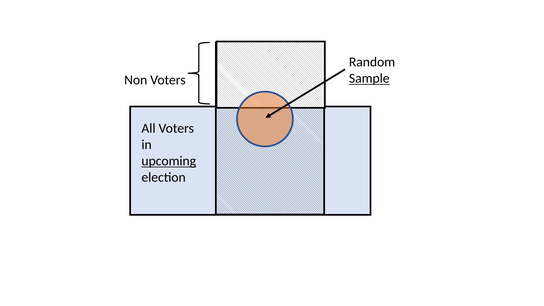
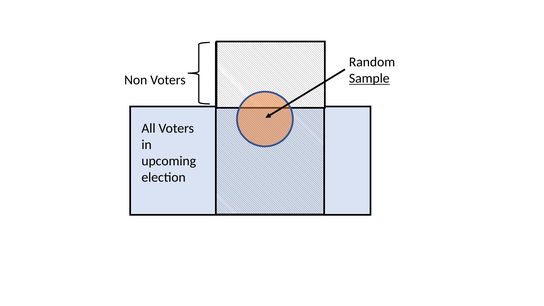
upcoming underline: present -> none
